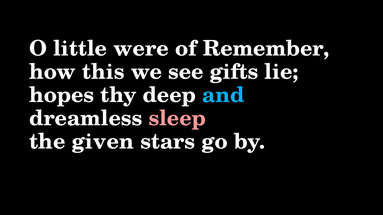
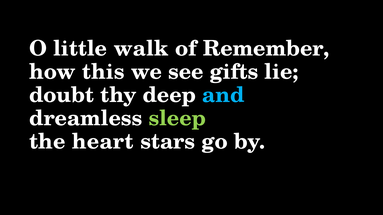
were: were -> walk
hopes: hopes -> doubt
sleep colour: pink -> light green
given: given -> heart
